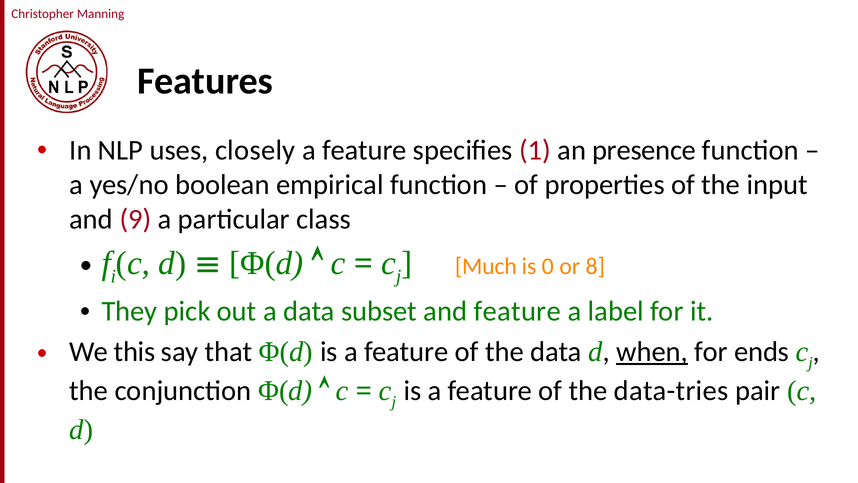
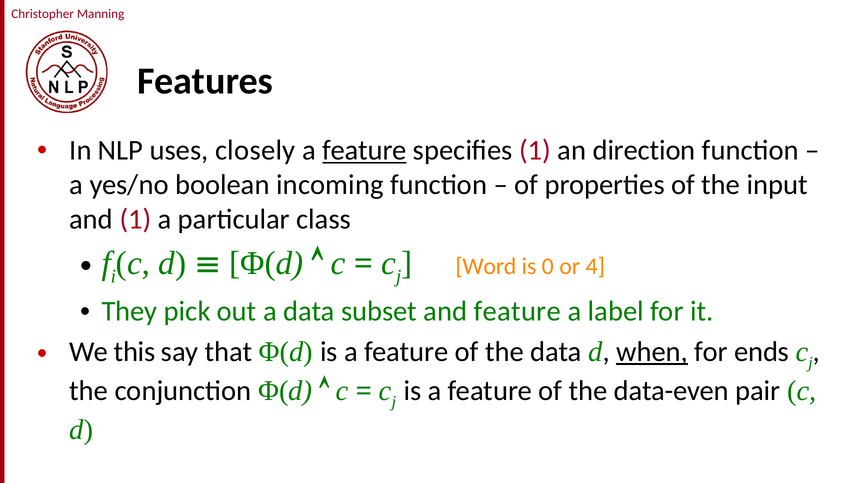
feature at (365, 150) underline: none -> present
presence: presence -> direction
empirical: empirical -> incoming
and 9: 9 -> 1
Much: Much -> Word
8: 8 -> 4
data-tries: data-tries -> data-even
